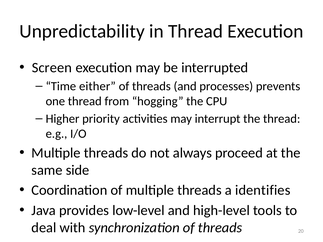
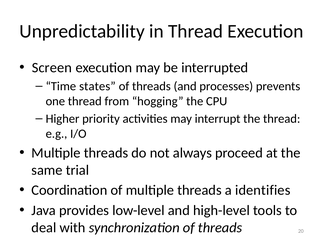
either: either -> states
side: side -> trial
